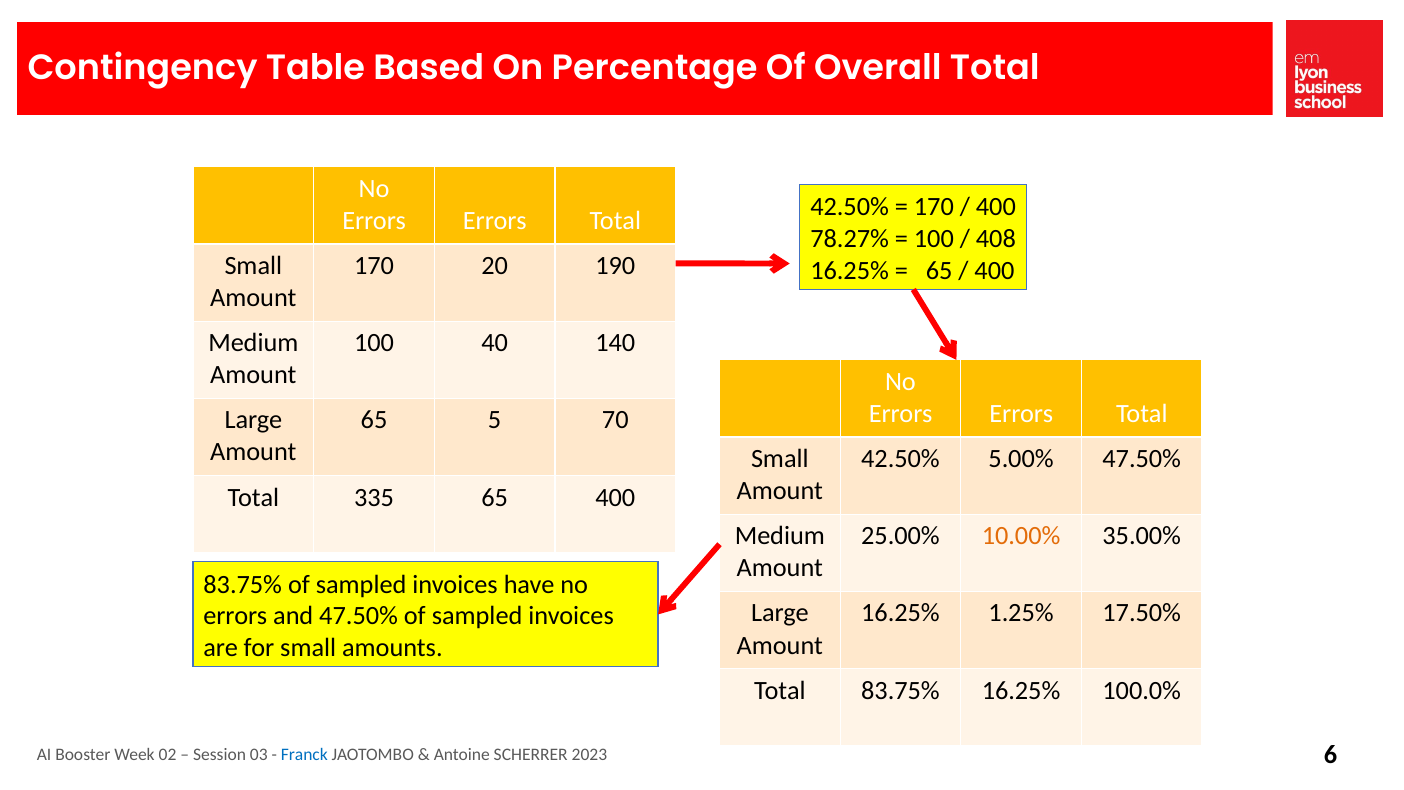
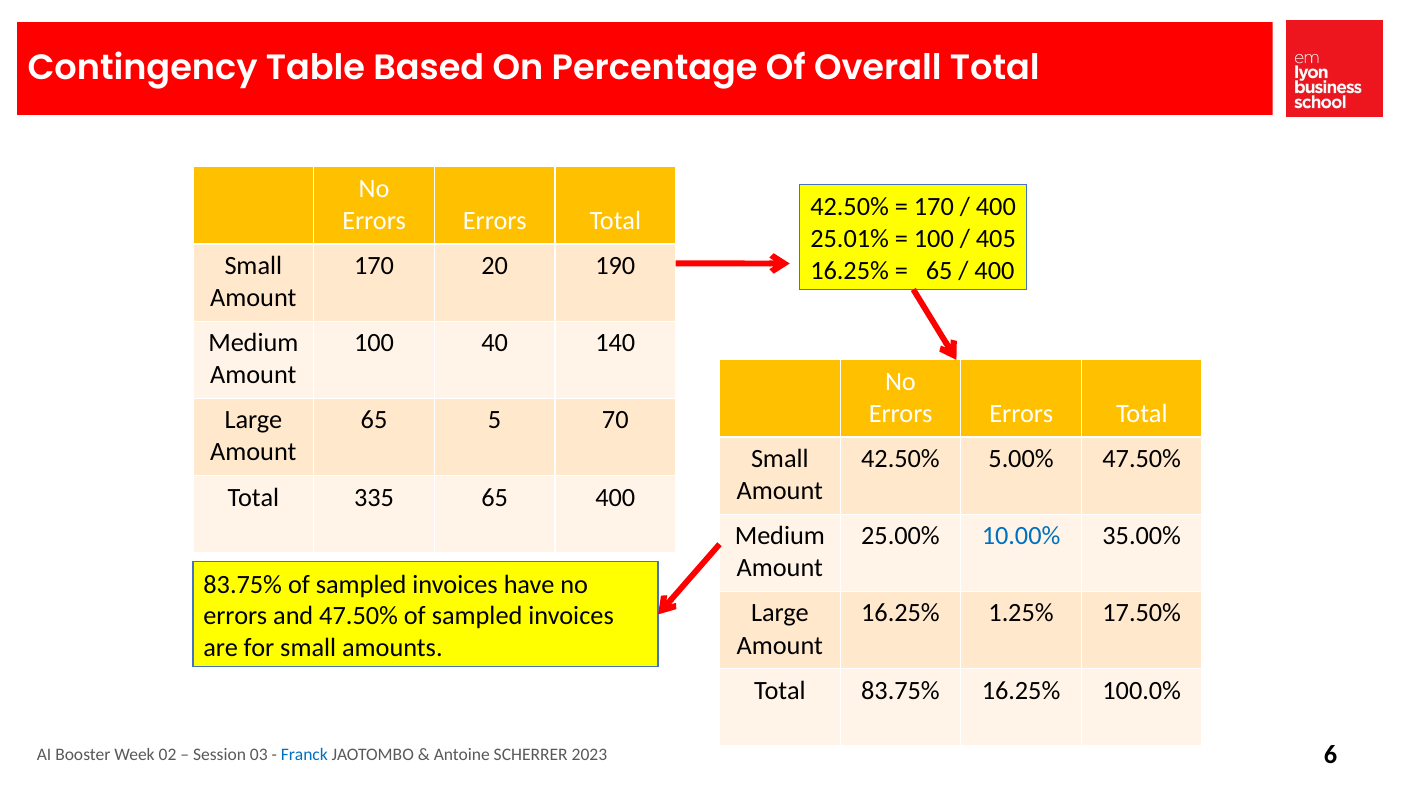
78.27%: 78.27% -> 25.01%
408: 408 -> 405
10.00% colour: orange -> blue
